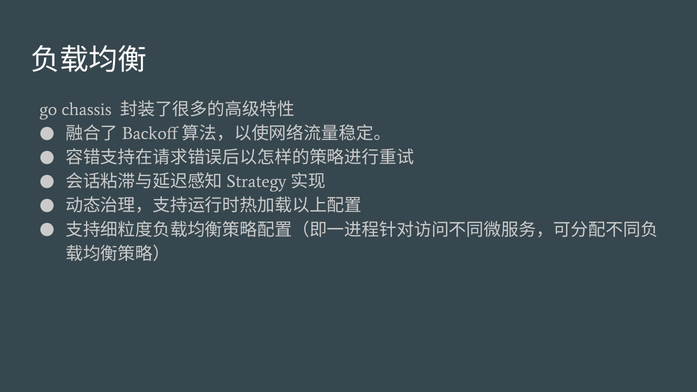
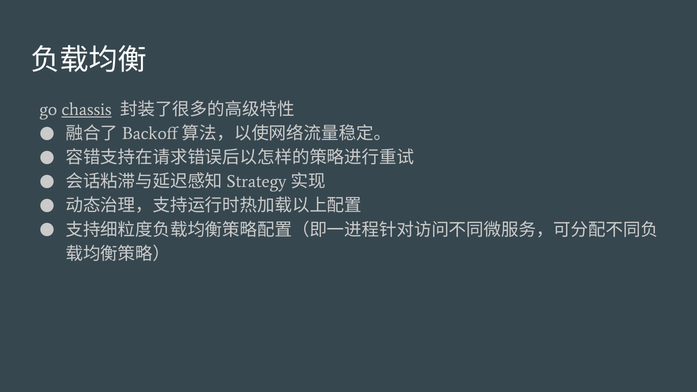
chassis underline: none -> present
